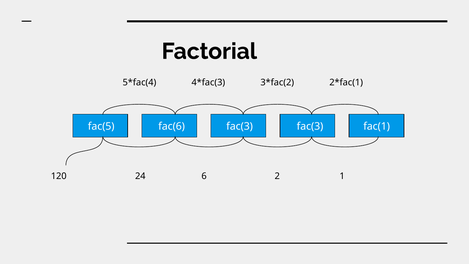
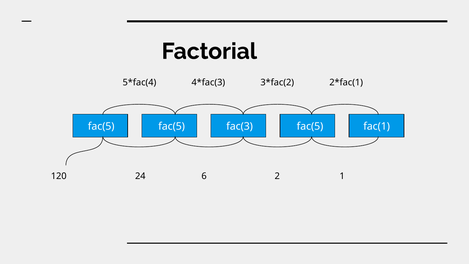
fac(5 fac(6: fac(6 -> fac(5
fac(3 fac(3: fac(3 -> fac(5
